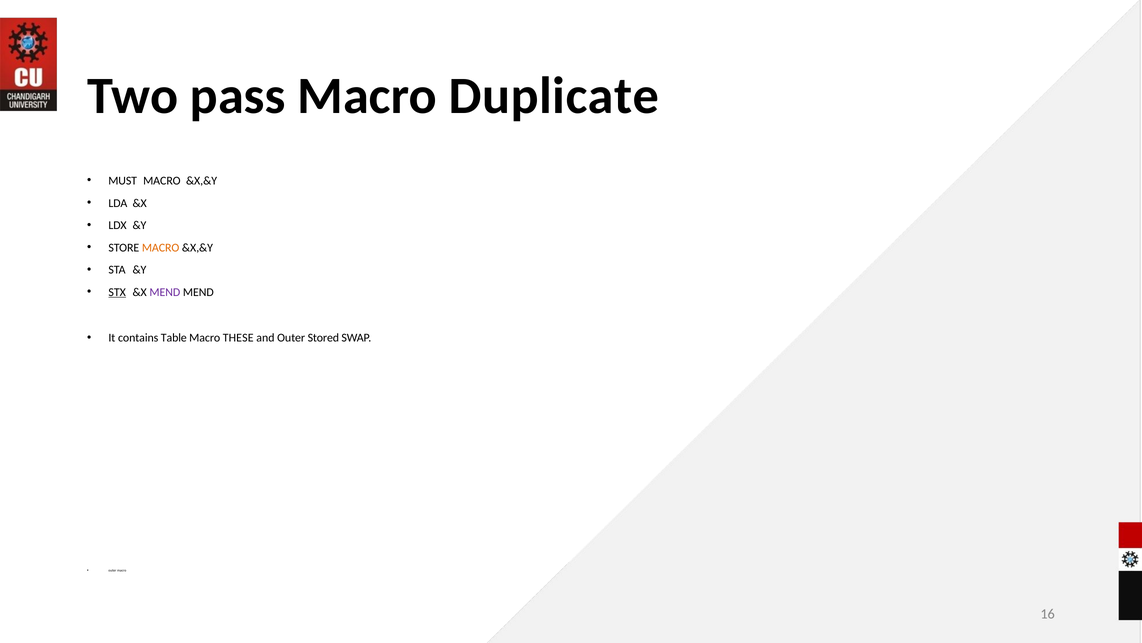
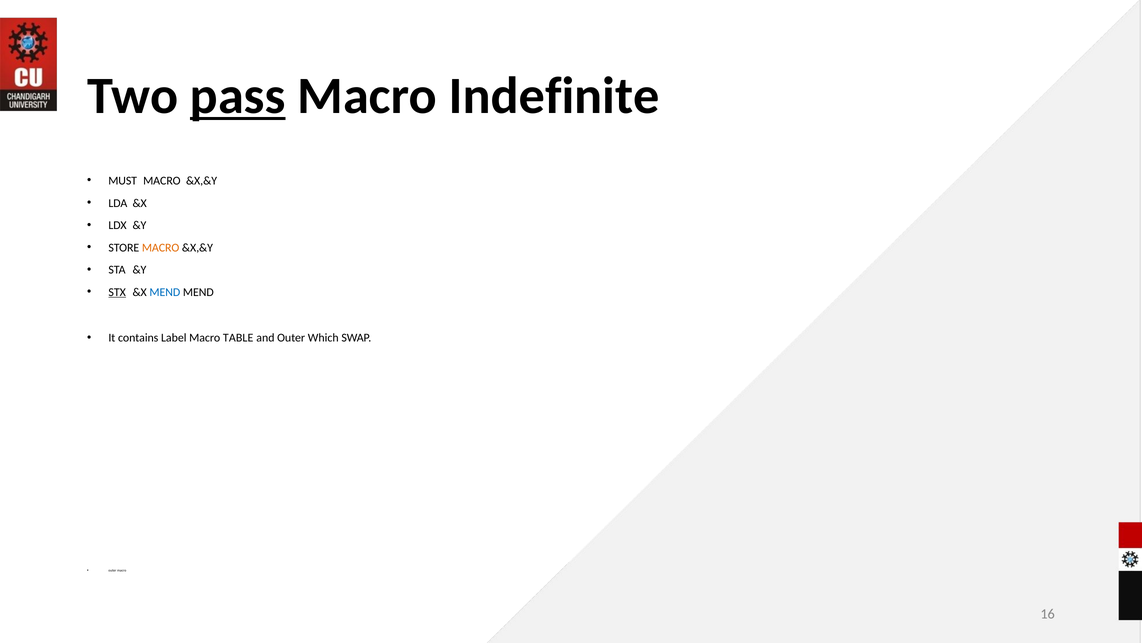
pass underline: none -> present
Duplicate: Duplicate -> Indefinite
MEND at (165, 292) colour: purple -> blue
Table: Table -> Label
THESE: THESE -> TABLE
Stored: Stored -> Which
